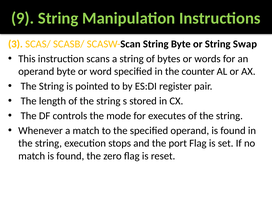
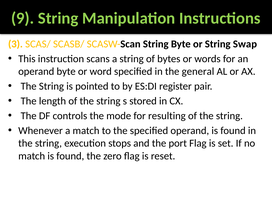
counter: counter -> general
executes: executes -> resulting
